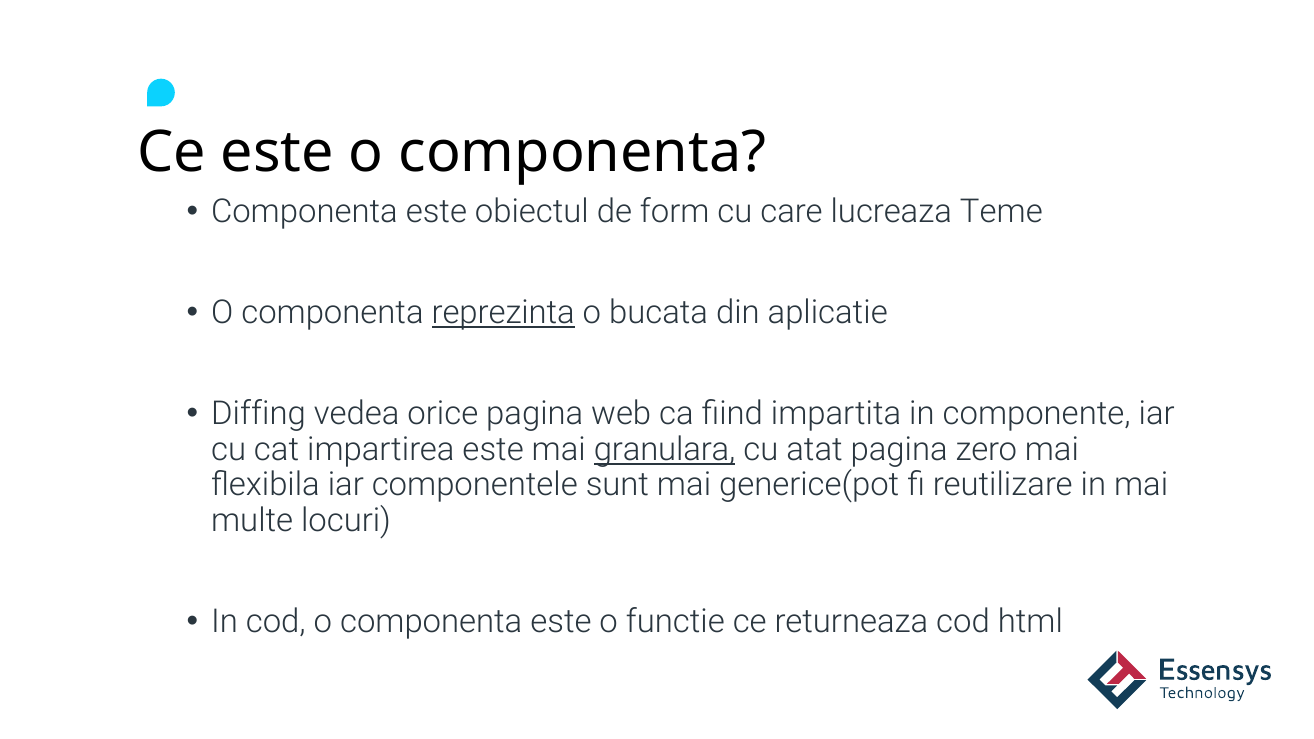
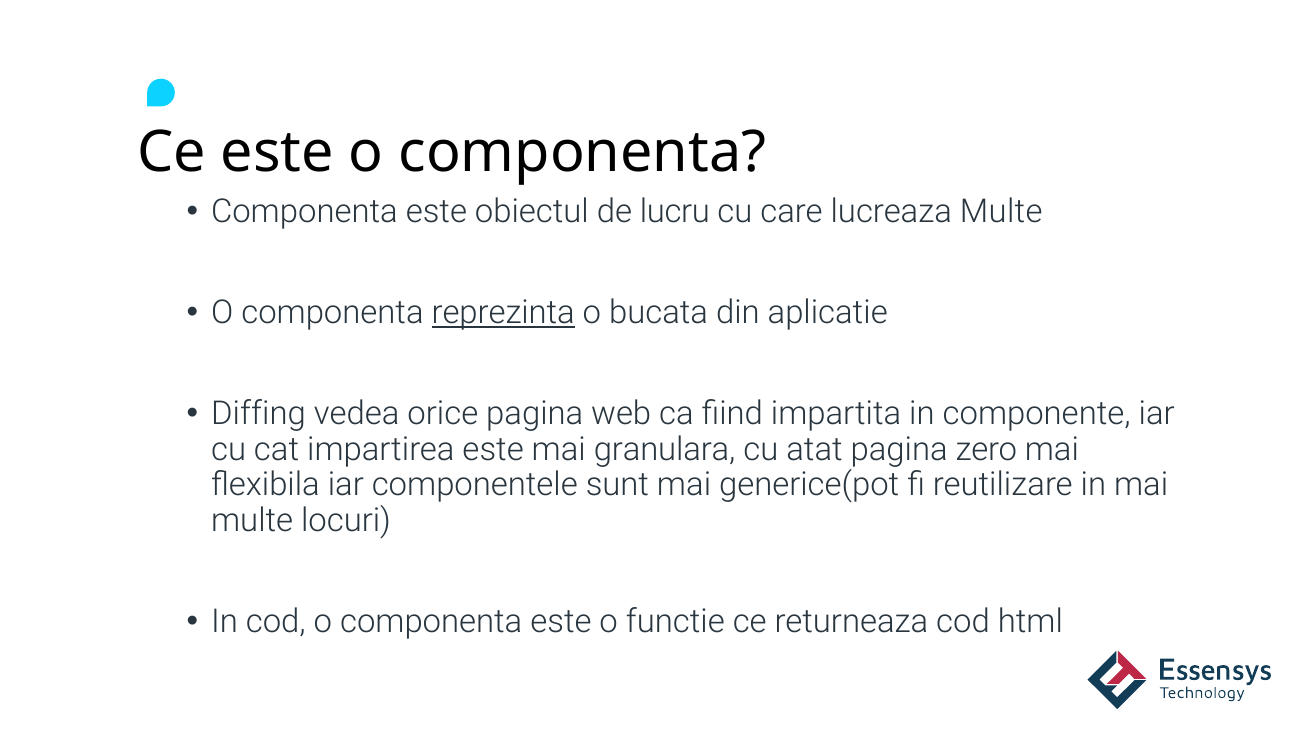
form: form -> lucru
lucreaza Teme: Teme -> Multe
granulara underline: present -> none
